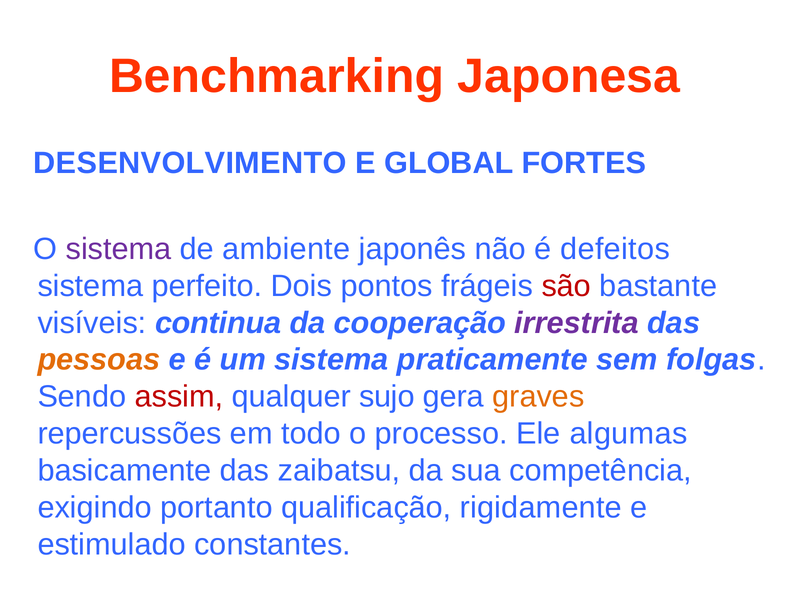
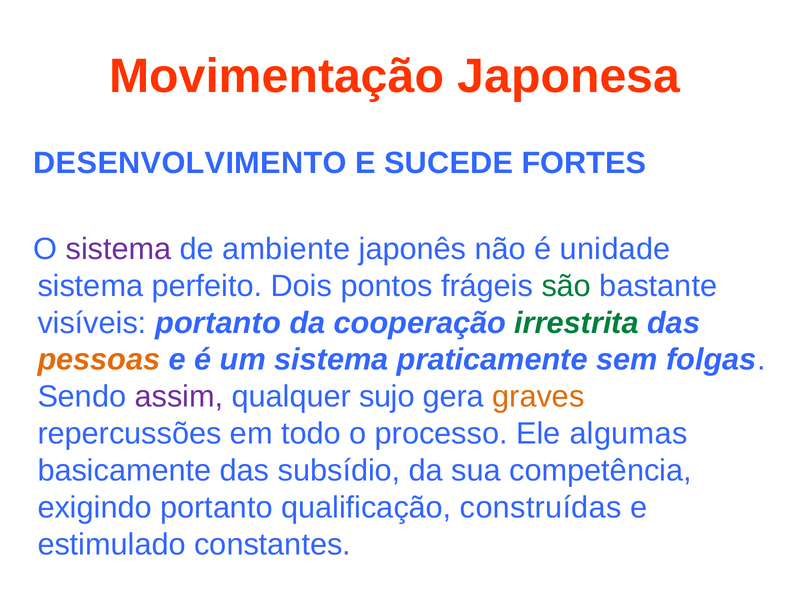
Benchmarking: Benchmarking -> Movimentação
GLOBAL: GLOBAL -> SUCEDE
defeitos: defeitos -> unidade
são colour: red -> green
visíveis continua: continua -> portanto
irrestrita colour: purple -> green
assim colour: red -> purple
zaibatsu: zaibatsu -> subsídio
rigidamente: rigidamente -> construídas
